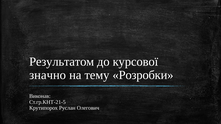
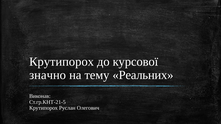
Результатом at (62, 62): Результатом -> Крутипорох
Розробки: Розробки -> Реальних
